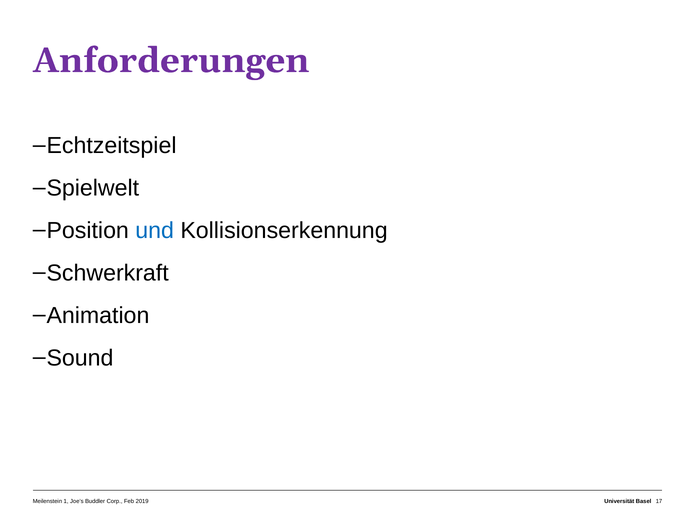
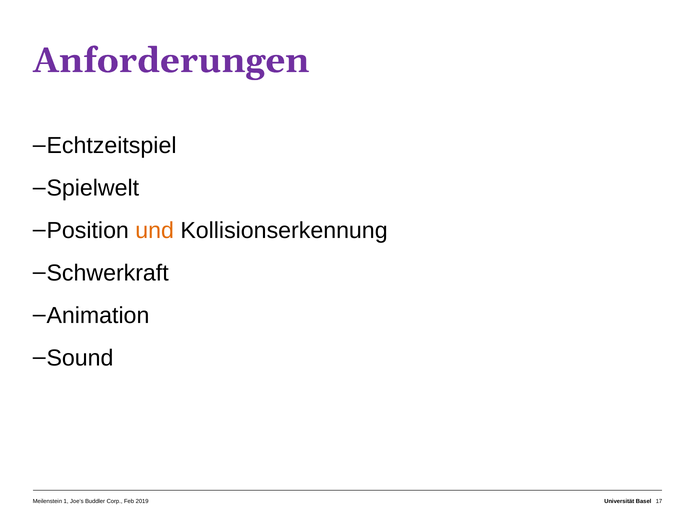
und colour: blue -> orange
